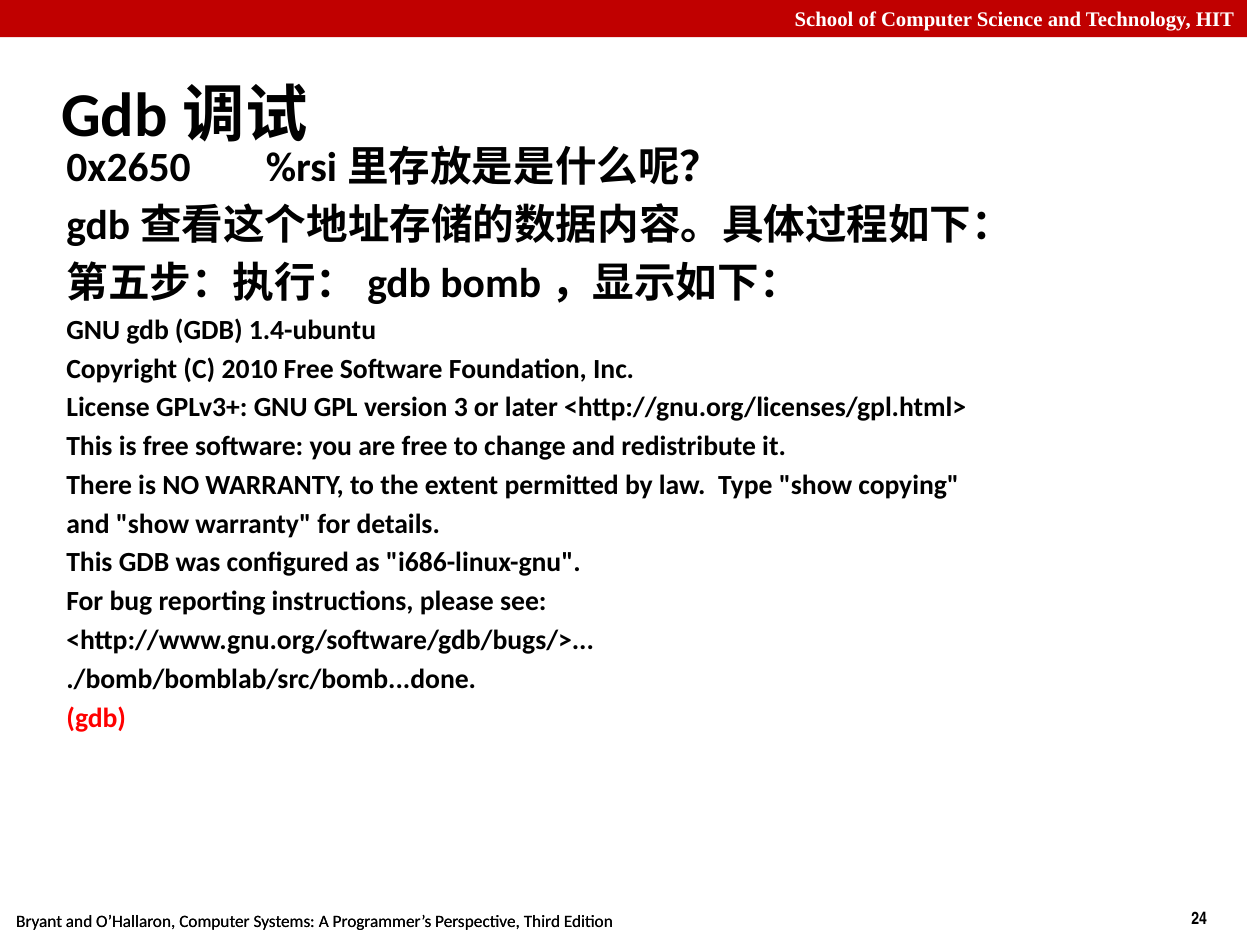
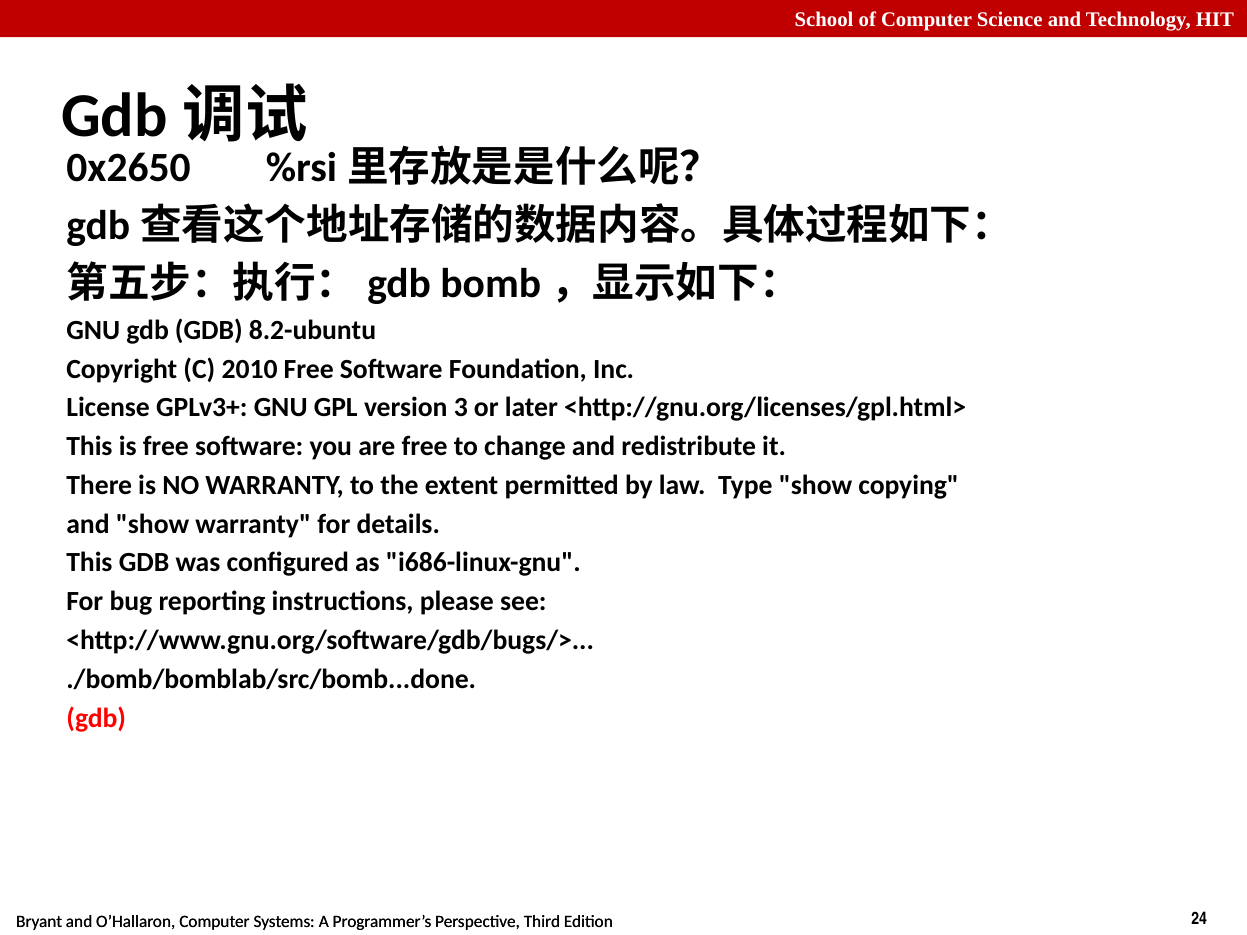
1.4-ubuntu: 1.4-ubuntu -> 8.2-ubuntu
